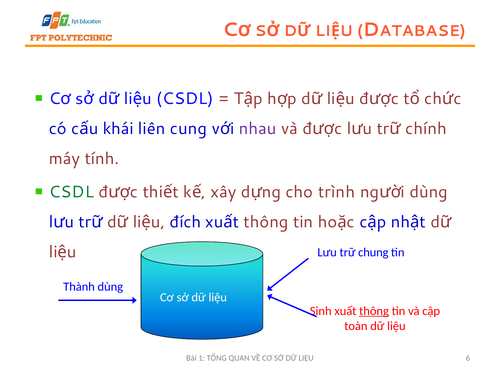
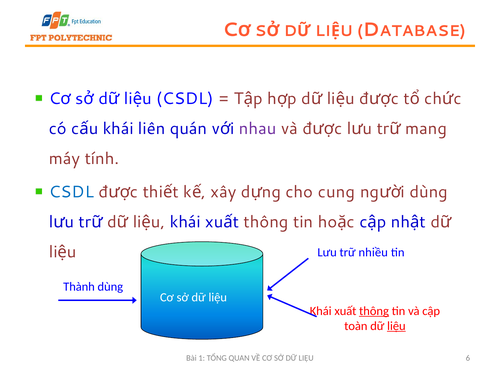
cung: cung -> quán
chính: chính -> mang
CSDL at (71, 192) colour: green -> blue
trình: trình -> cung
đích at (185, 222): đích -> khái
chung: chung -> nhiều
Sinh at (321, 311): Sinh -> Khái
liệu at (396, 326) underline: none -> present
